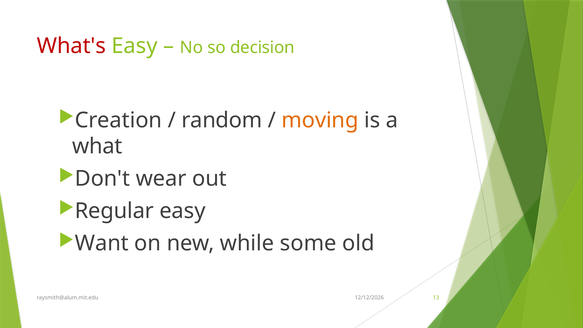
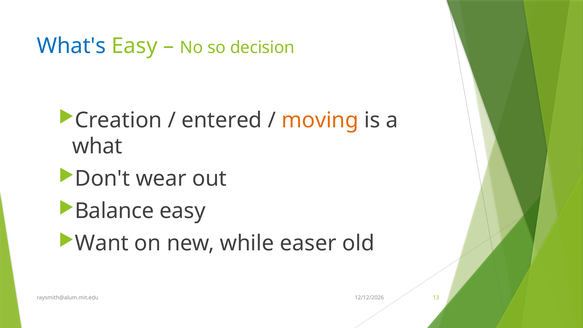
What's colour: red -> blue
random: random -> entered
Regular: Regular -> Balance
some: some -> easer
